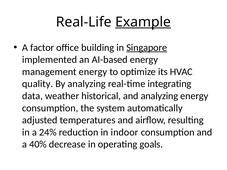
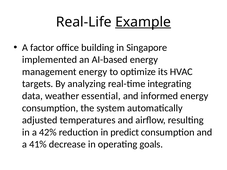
Singapore underline: present -> none
quality: quality -> targets
historical: historical -> essential
and analyzing: analyzing -> informed
24%: 24% -> 42%
indoor: indoor -> predict
40%: 40% -> 41%
